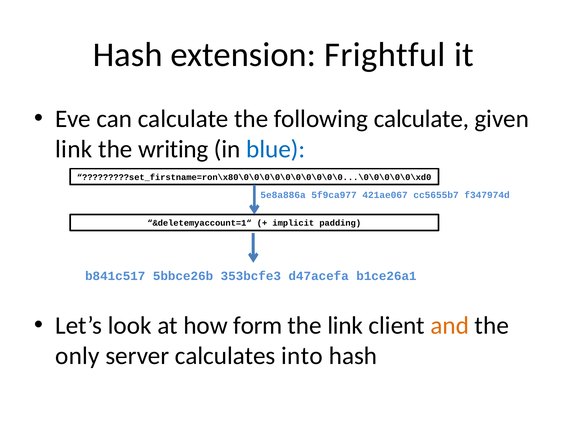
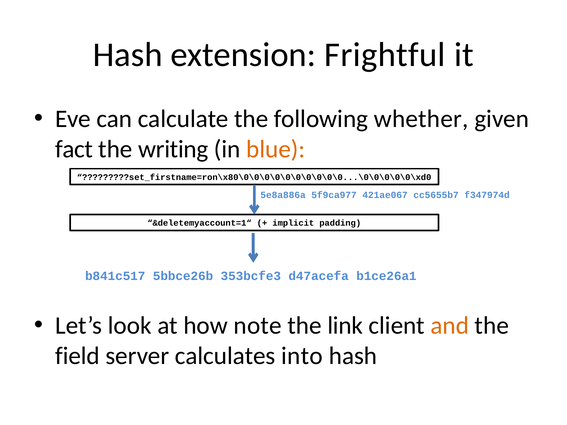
following calculate: calculate -> whether
link at (74, 149): link -> fact
blue colour: blue -> orange
form: form -> note
only: only -> field
